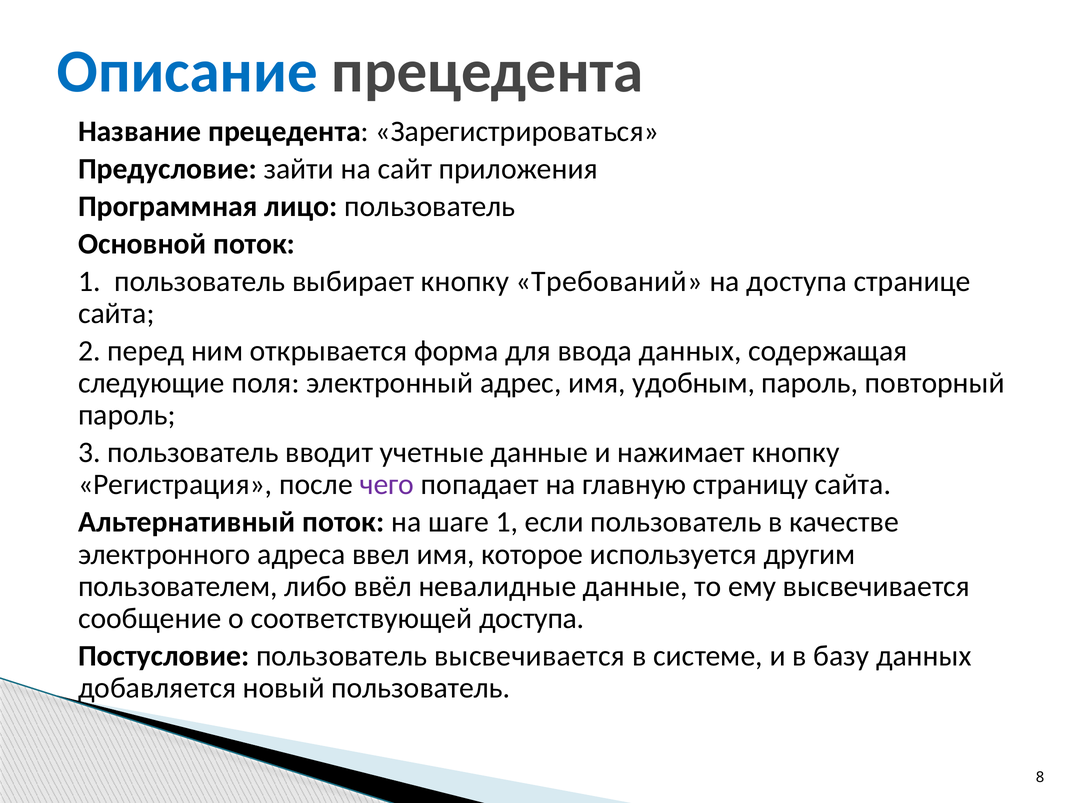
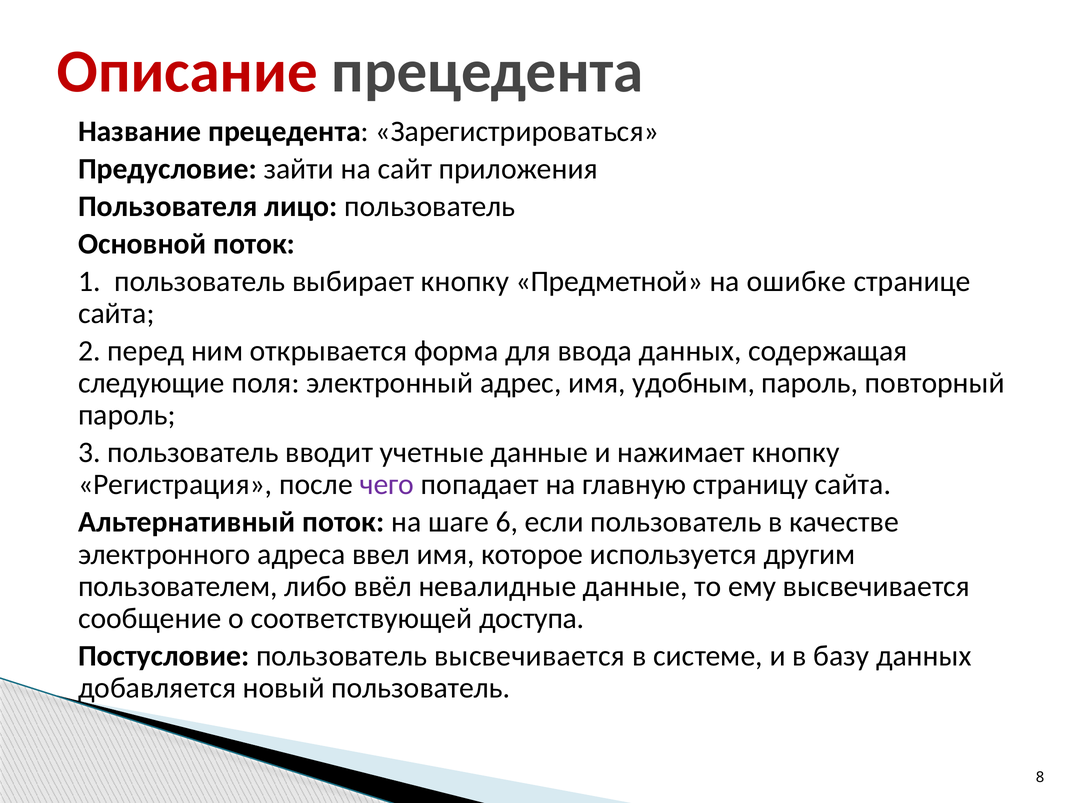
Описание colour: blue -> red
Программная: Программная -> Пользователя
Требований: Требований -> Предметной
на доступа: доступа -> ошибке
шаге 1: 1 -> 6
